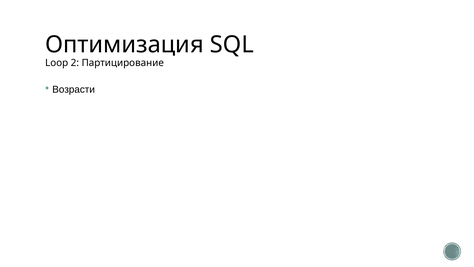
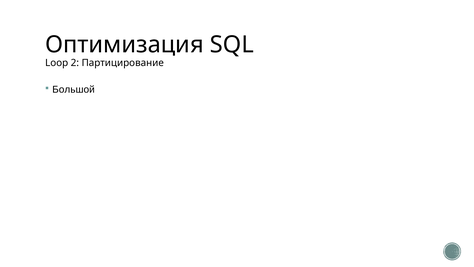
Возрасти: Возрасти -> Большой
